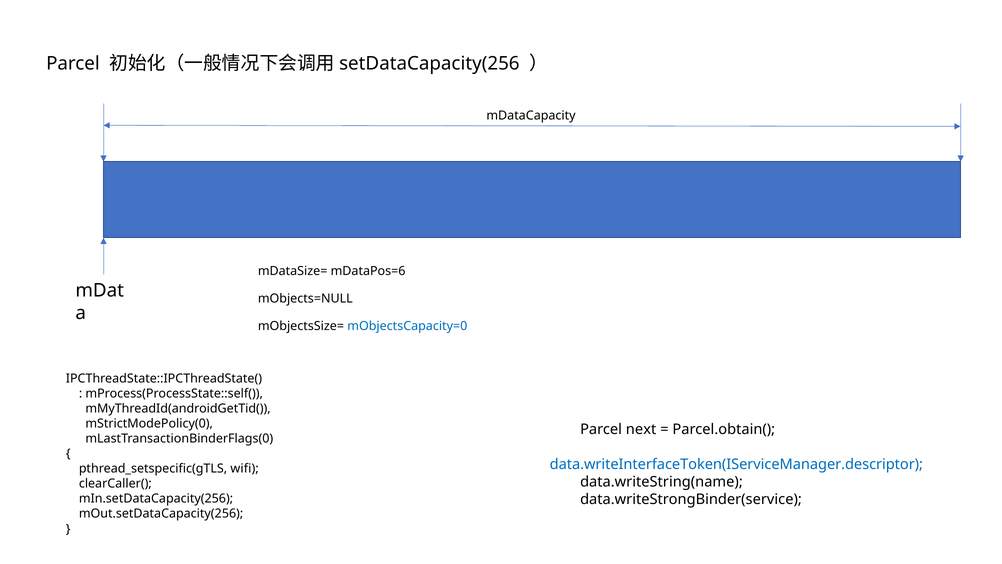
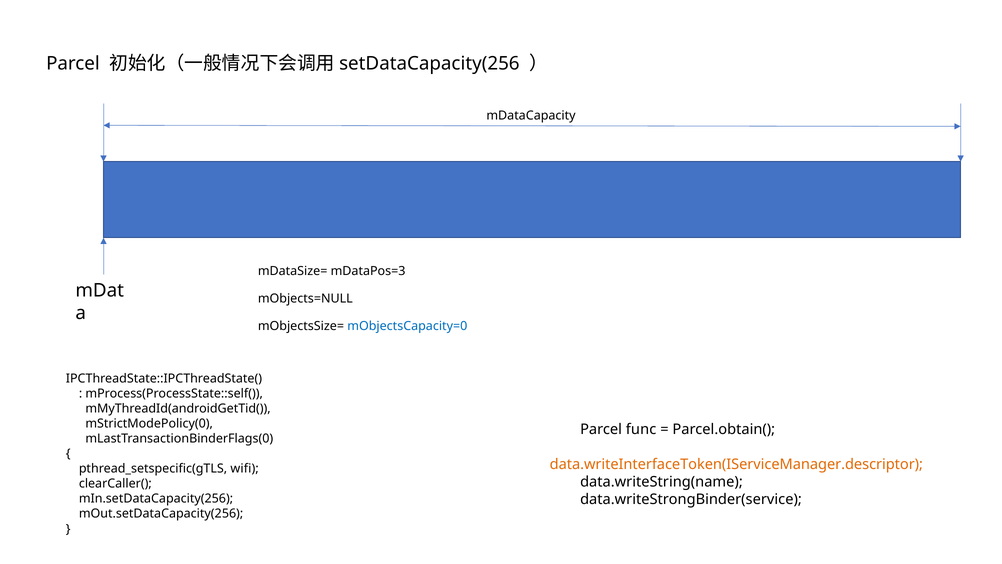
mDataPos=6: mDataPos=6 -> mDataPos=3
next: next -> func
data.writeInterfaceToken(IServiceManager.descriptor colour: blue -> orange
